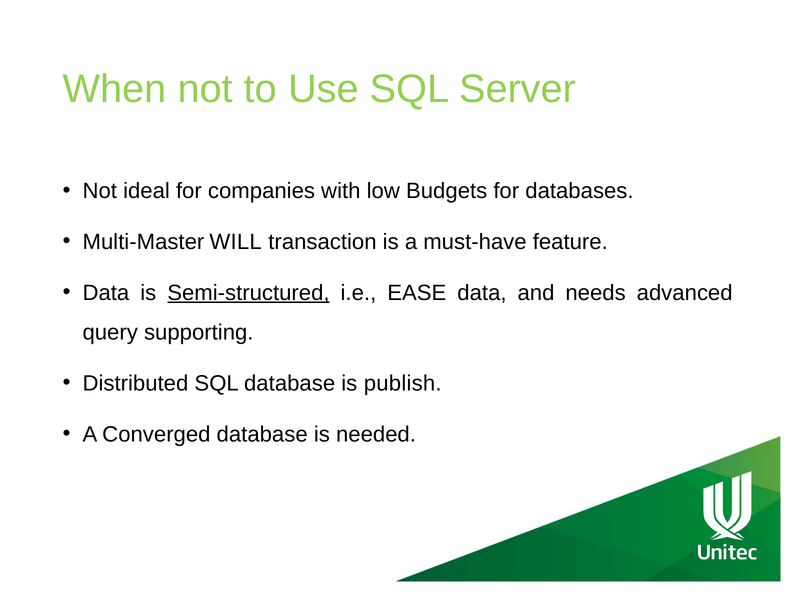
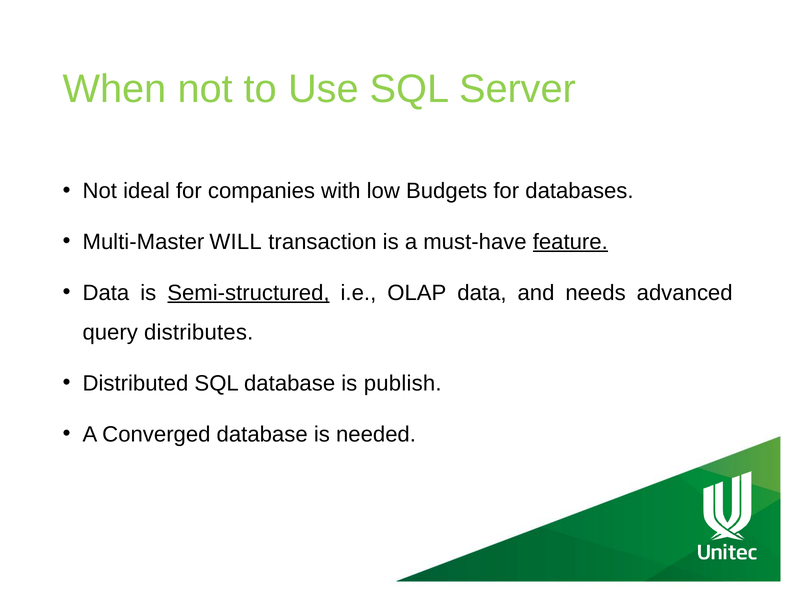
feature underline: none -> present
EASE: EASE -> OLAP
supporting: supporting -> distributes
